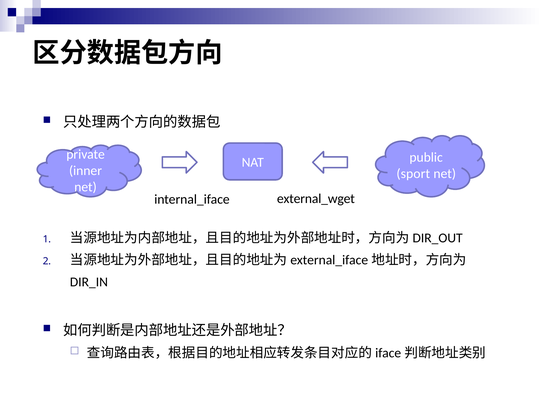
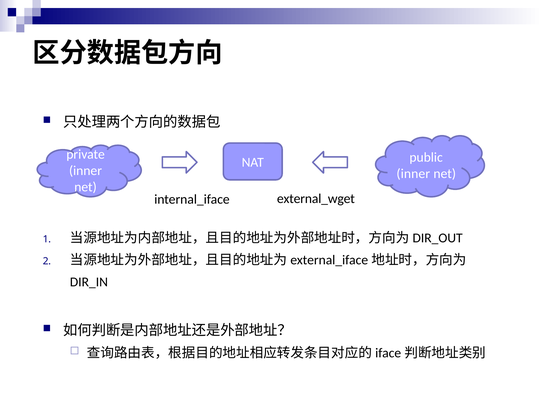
sport at (413, 174): sport -> inner
